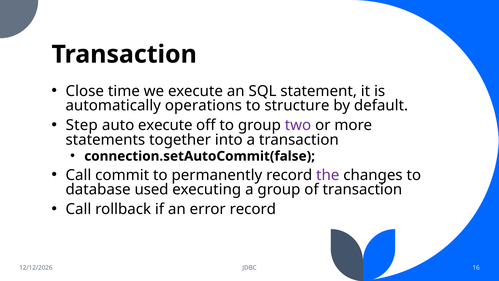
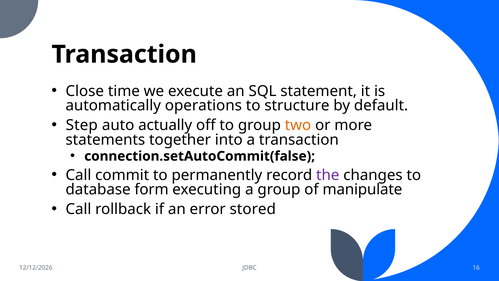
auto execute: execute -> actually
two colour: purple -> orange
used: used -> form
of transaction: transaction -> manipulate
error record: record -> stored
